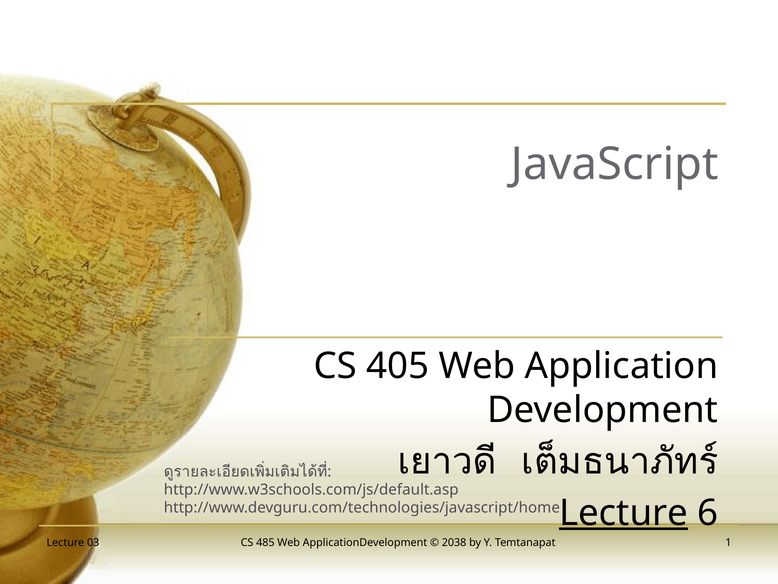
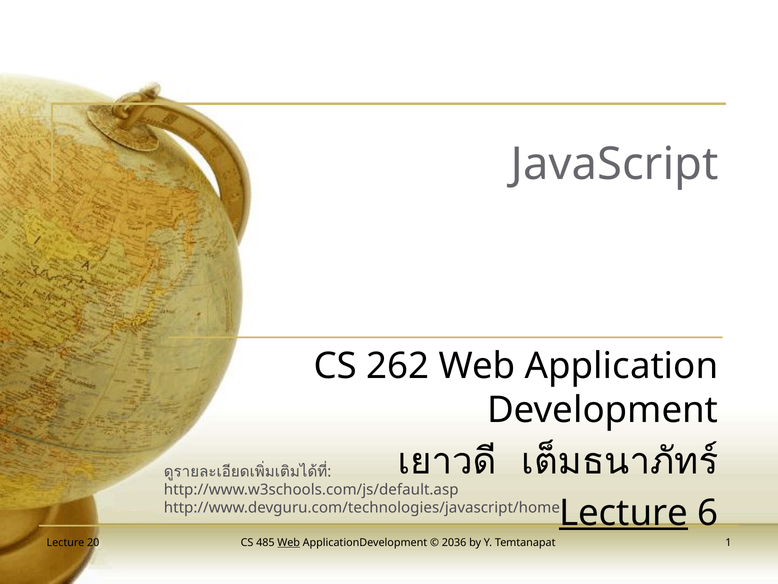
405: 405 -> 262
03: 03 -> 20
Web at (289, 542) underline: none -> present
2038: 2038 -> 2036
